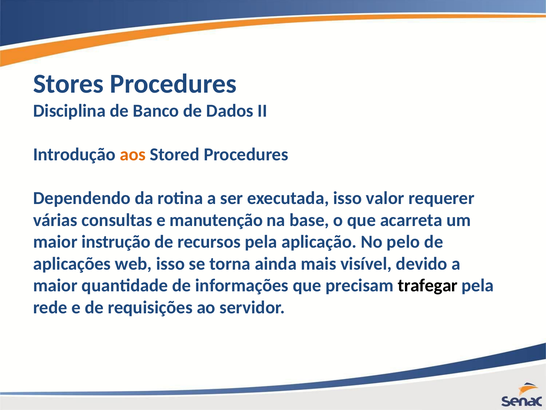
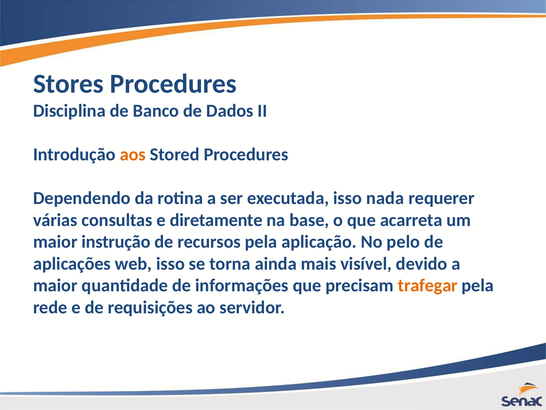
valor: valor -> nada
manutenção: manutenção -> diretamente
trafegar colour: black -> orange
